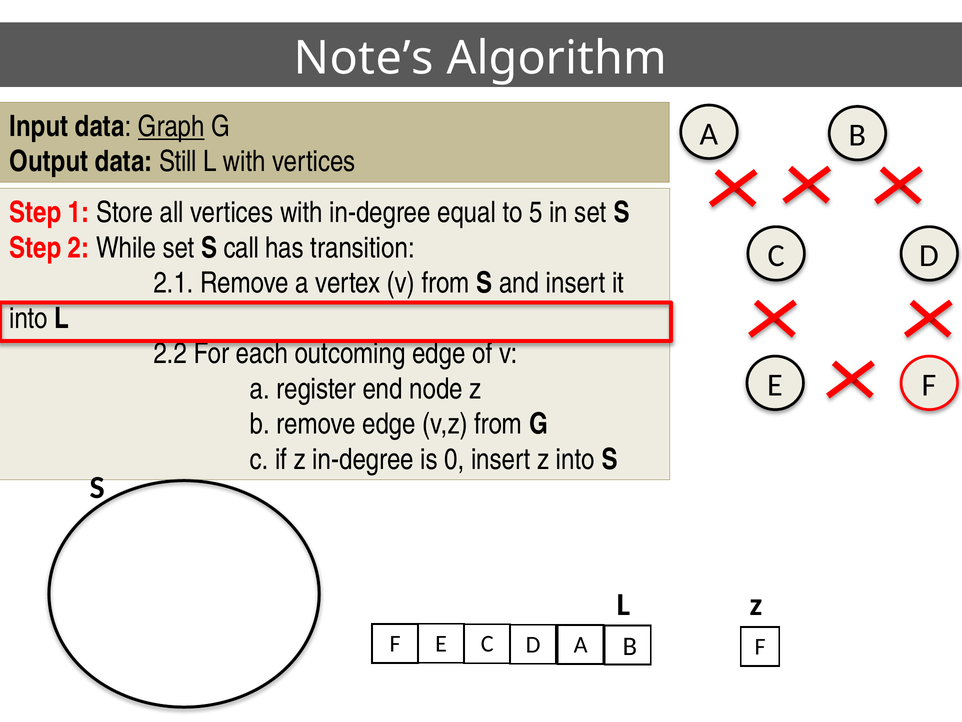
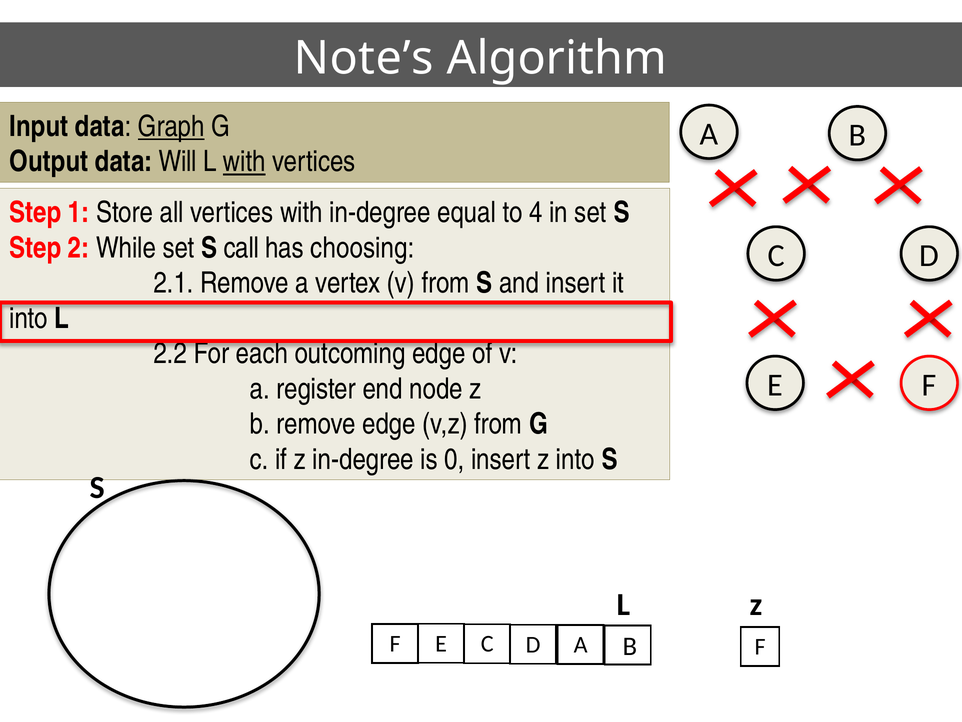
Still: Still -> Will
with at (244, 162) underline: none -> present
5: 5 -> 4
transition: transition -> choosing
